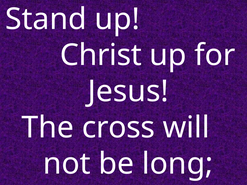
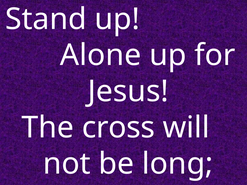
Christ: Christ -> Alone
